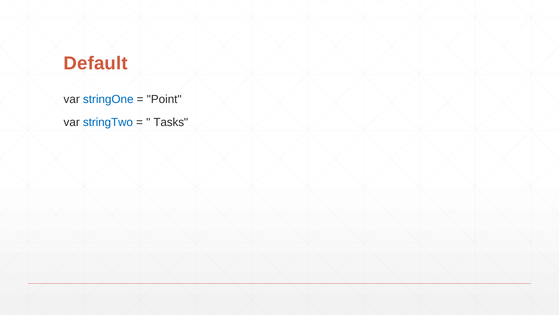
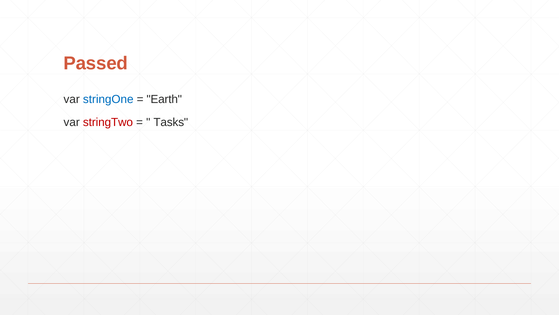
Default: Default -> Passed
Point: Point -> Earth
stringTwo colour: blue -> red
